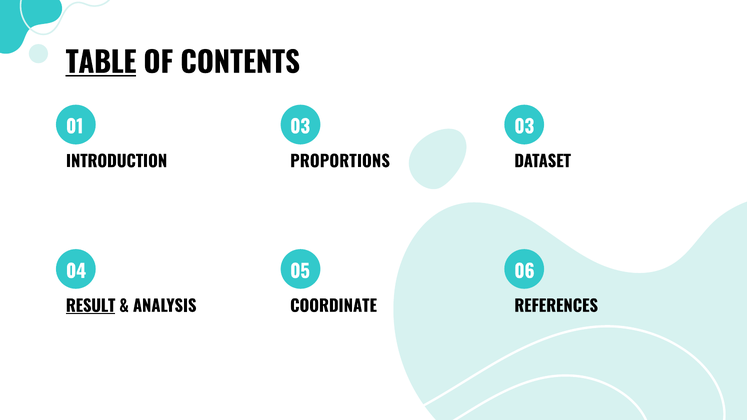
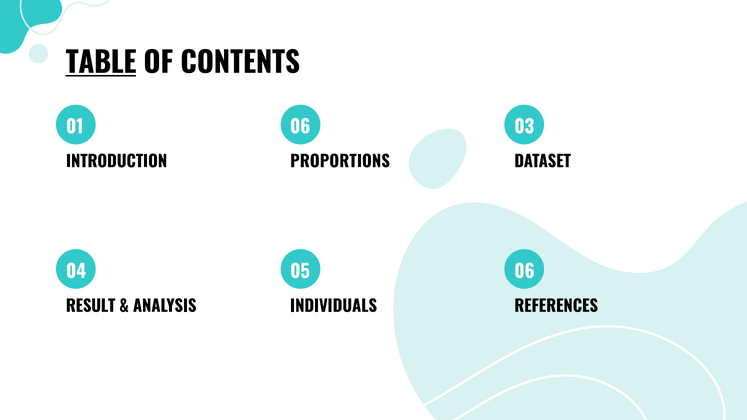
01 03: 03 -> 06
RESULT underline: present -> none
COORDINATE: COORDINATE -> INDIVIDUALS
